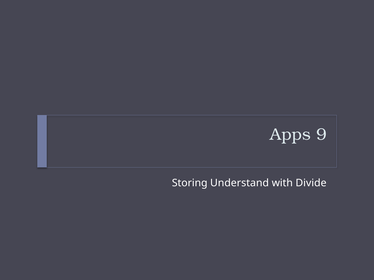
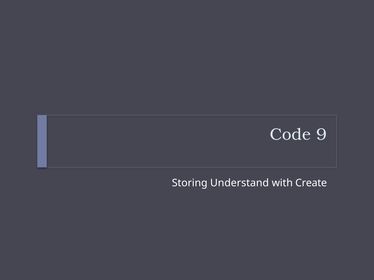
Apps: Apps -> Code
Divide: Divide -> Create
